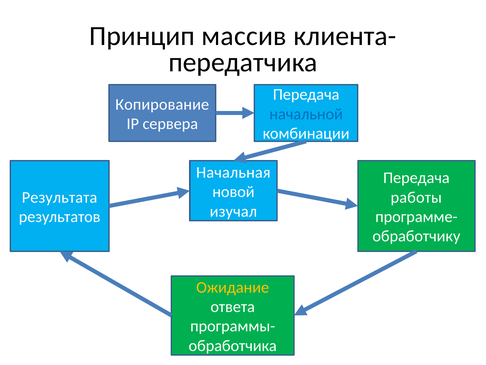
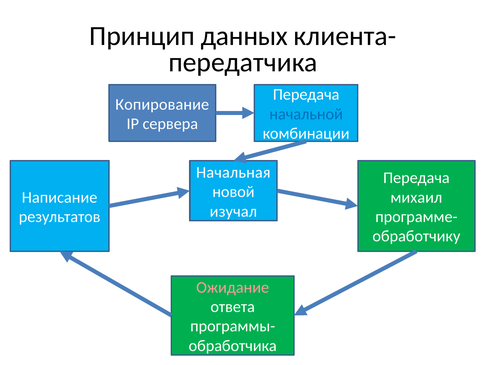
массив: массив -> данных
Результата: Результата -> Написание
работы: работы -> михаил
Ожидание colour: yellow -> pink
